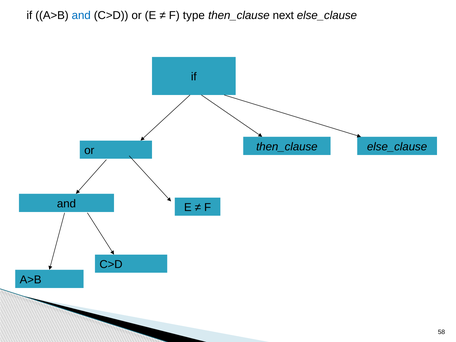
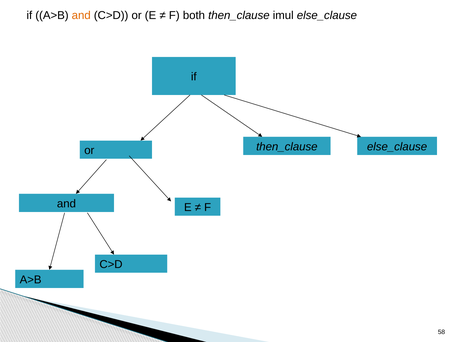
and at (81, 15) colour: blue -> orange
type: type -> both
next: next -> imul
